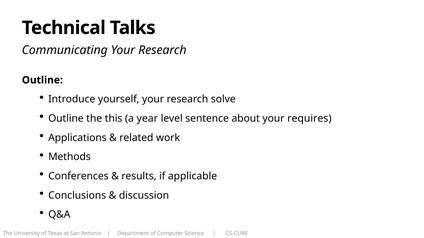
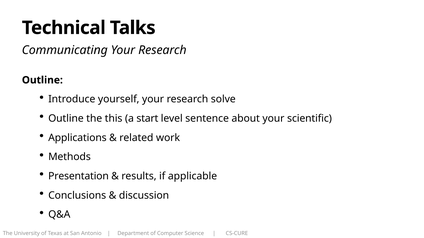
year: year -> start
requires: requires -> scientific
Conferences: Conferences -> Presentation
